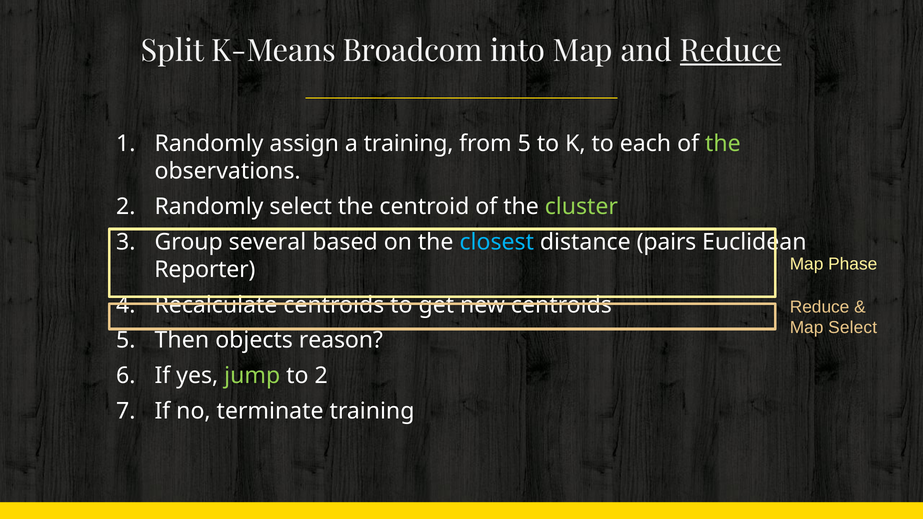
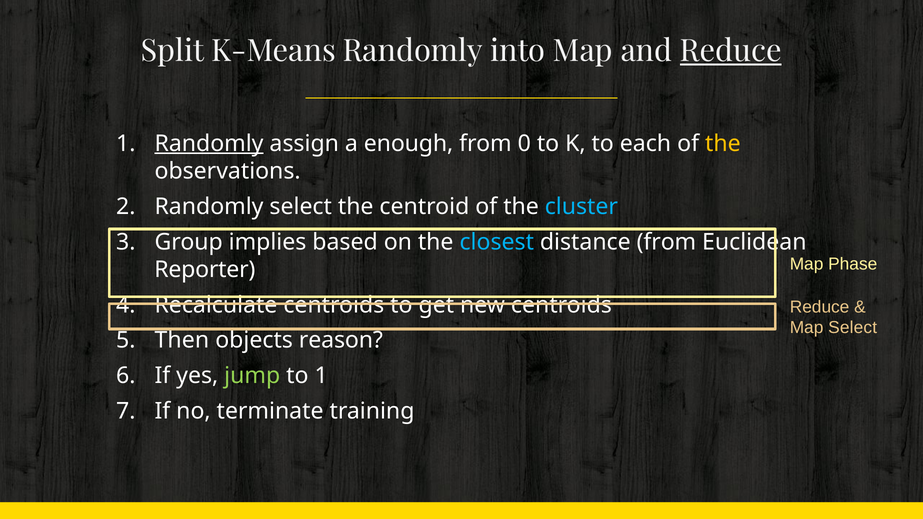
K-Means Broadcom: Broadcom -> Randomly
Randomly at (209, 144) underline: none -> present
a training: training -> enough
from 5: 5 -> 0
the at (723, 144) colour: light green -> yellow
cluster colour: light green -> light blue
several: several -> implies
distance pairs: pairs -> from
to 2: 2 -> 1
